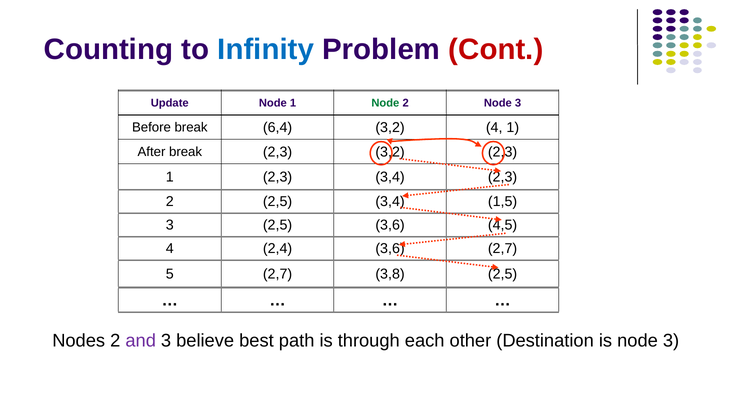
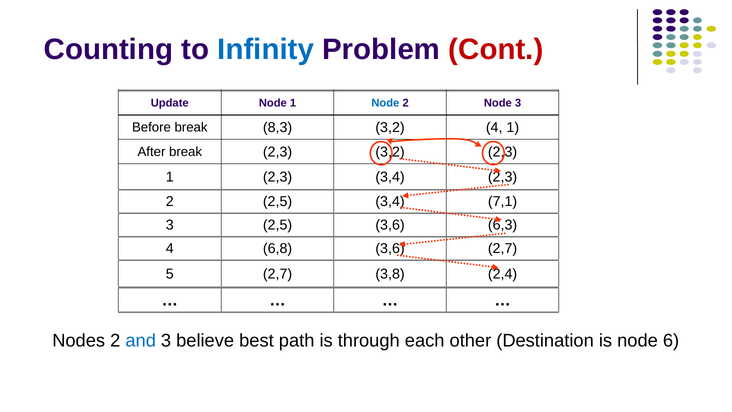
Node at (385, 103) colour: green -> blue
6,4: 6,4 -> 8,3
1,5: 1,5 -> 7,1
4,5: 4,5 -> 6,3
2,4: 2,4 -> 6,8
3,8 2,5: 2,5 -> 2,4
and colour: purple -> blue
is node 3: 3 -> 6
